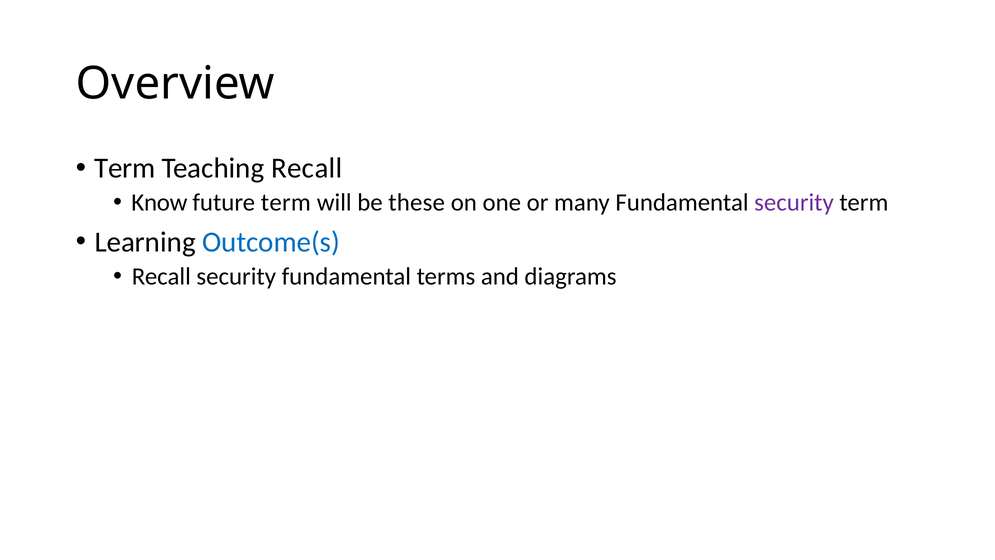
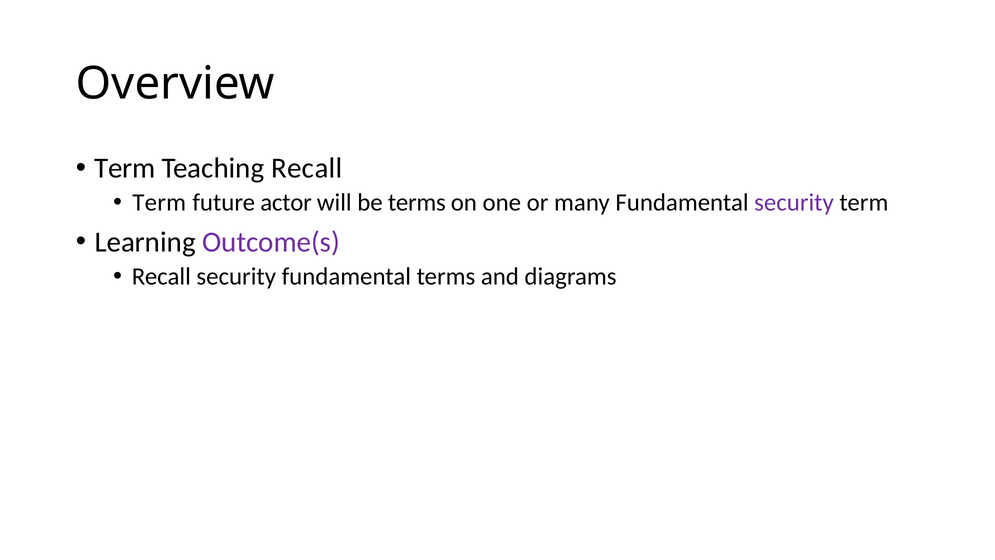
Know at (159, 202): Know -> Term
future term: term -> actor
be these: these -> terms
Outcome(s colour: blue -> purple
